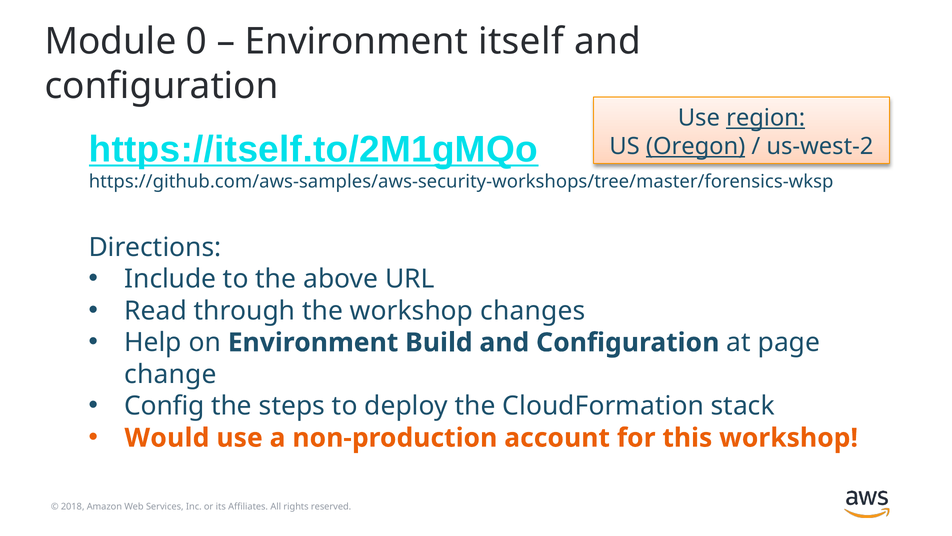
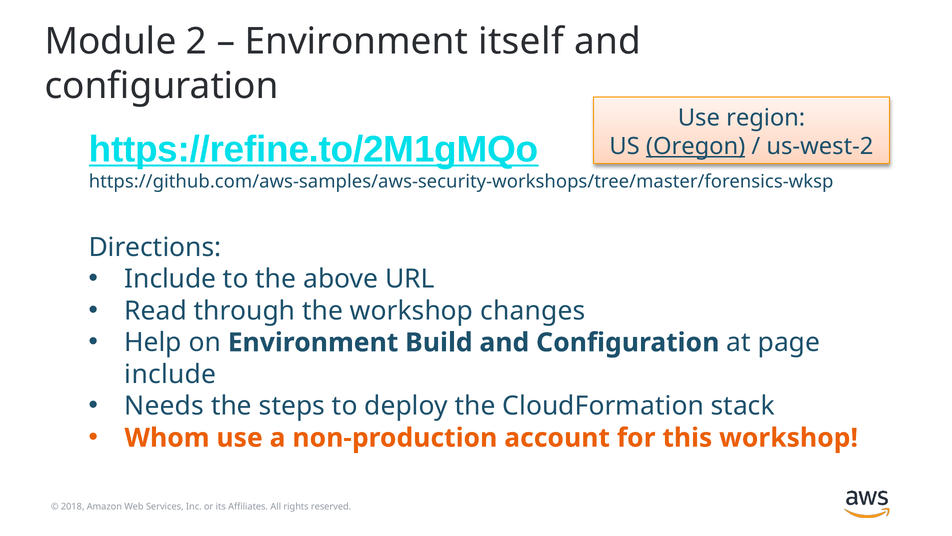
0: 0 -> 2
region underline: present -> none
https://itself.to/2M1gMQo: https://itself.to/2M1gMQo -> https://refine.to/2M1gMQo
change at (170, 374): change -> include
Config: Config -> Needs
Would: Would -> Whom
